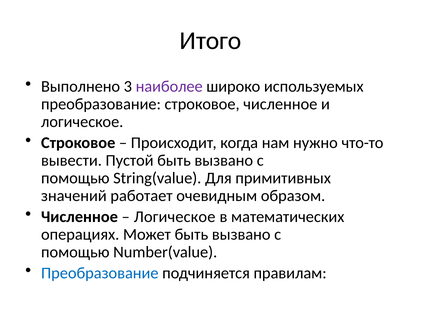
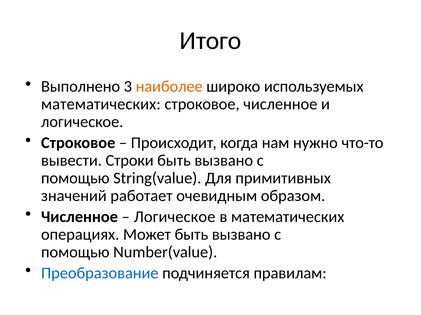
наиболее colour: purple -> orange
преобразование at (101, 104): преобразование -> математических
Пустой: Пустой -> Строки
